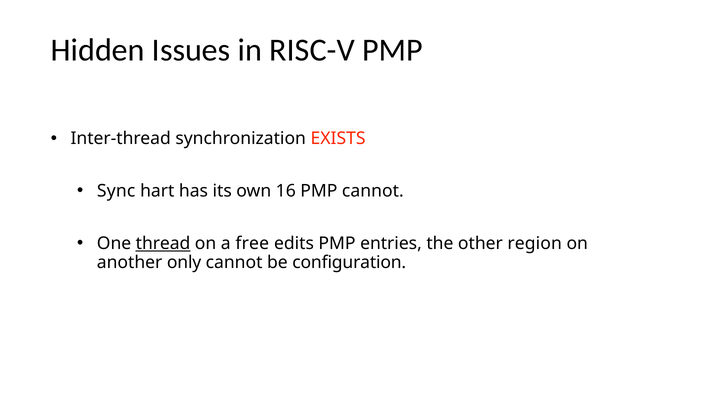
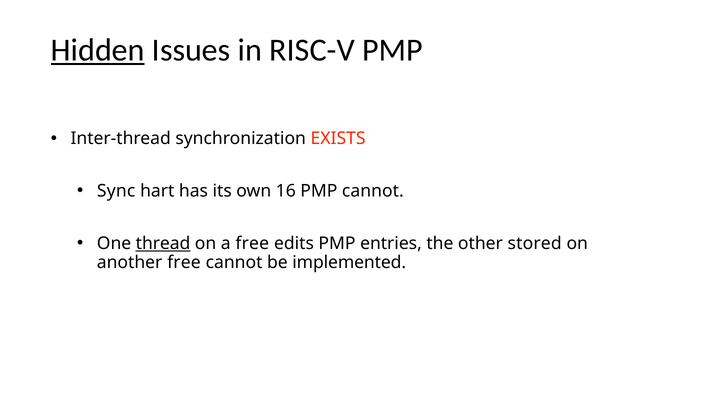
Hidden underline: none -> present
region: region -> stored
another only: only -> free
configuration: configuration -> implemented
